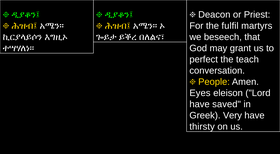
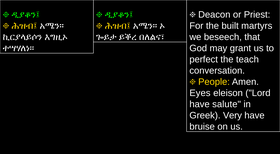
fulfil: fulfil -> built
saved: saved -> salute
thirsty: thirsty -> bruise
